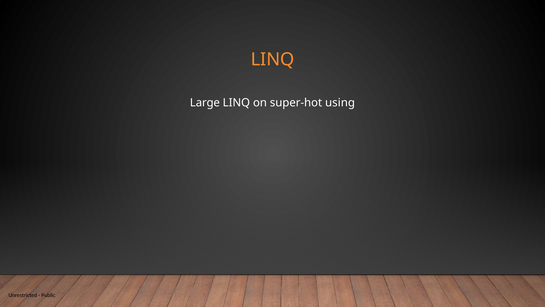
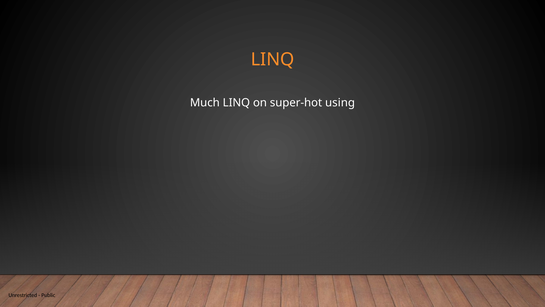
Large: Large -> Much
